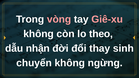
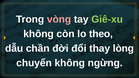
Giê-xu colour: pink -> light green
nhận: nhận -> chần
sinh: sinh -> lòng
